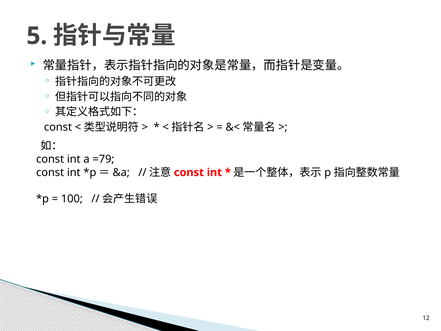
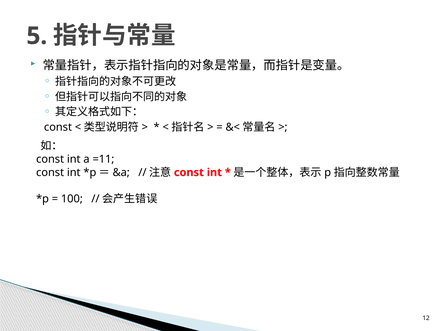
=79: =79 -> =11
